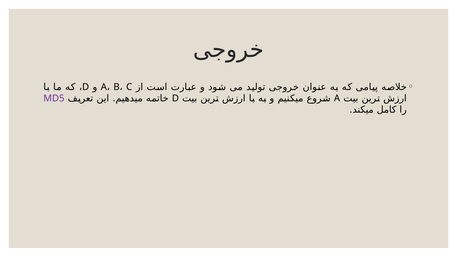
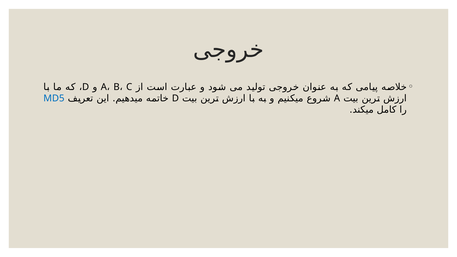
MD5 colour: purple -> blue
